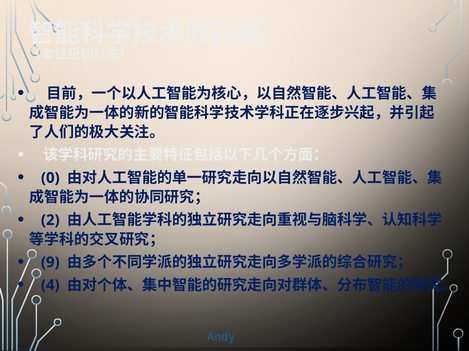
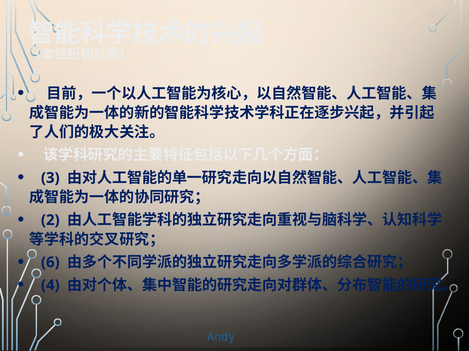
0: 0 -> 3
9: 9 -> 6
